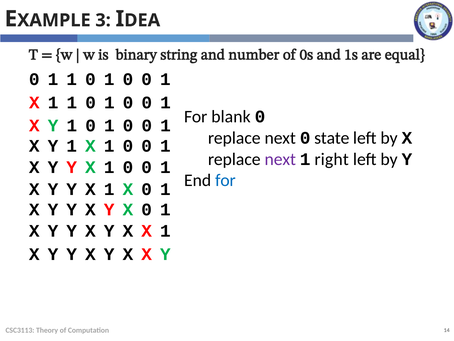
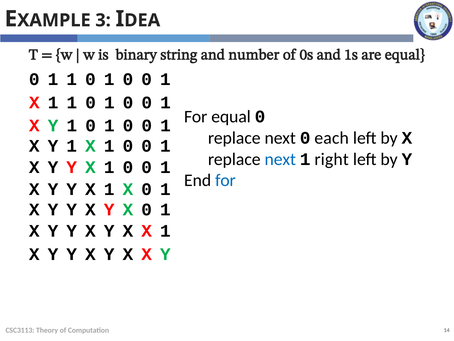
For blank: blank -> equal
state: state -> each
next at (280, 159) colour: purple -> blue
